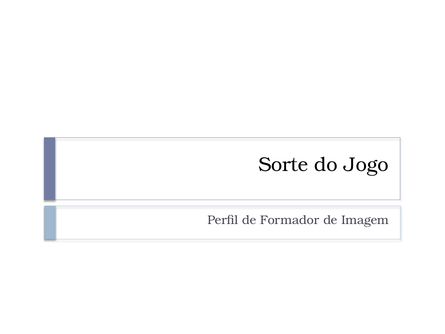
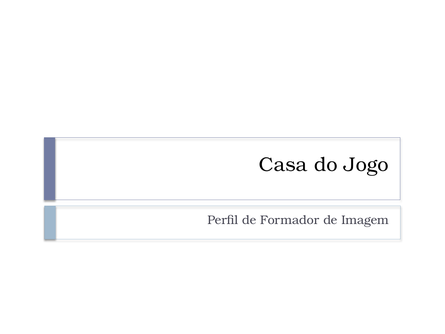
Sorte: Sorte -> Casa
